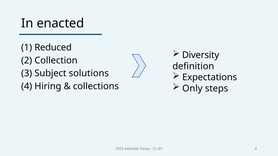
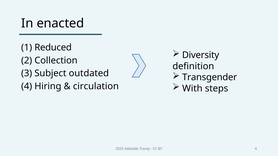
solutions: solutions -> outdated
Expectations: Expectations -> Transgender
Only: Only -> With
collections: collections -> circulation
